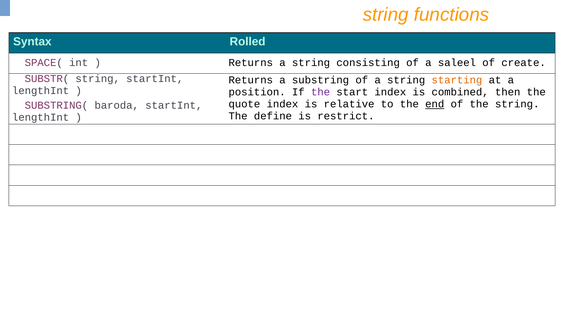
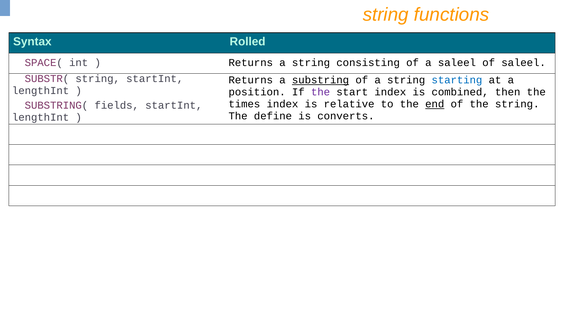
of create: create -> saleel
substring underline: none -> present
starting colour: orange -> blue
quote: quote -> times
baroda: baroda -> fields
restrict: restrict -> converts
